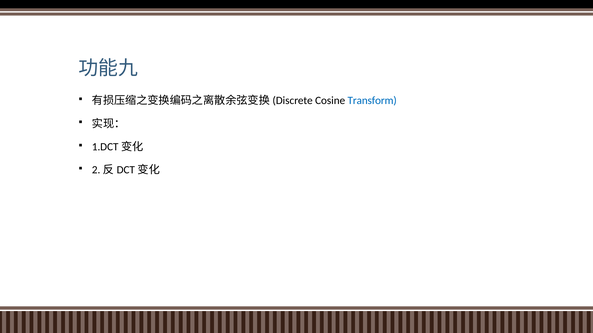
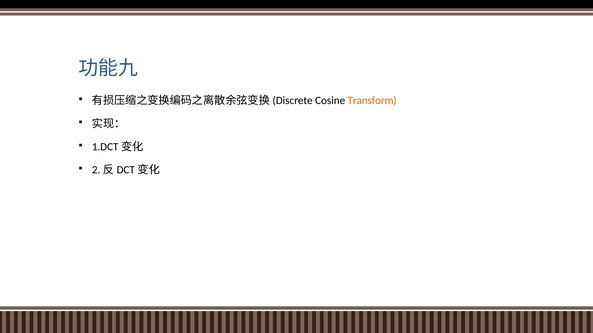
Transform colour: blue -> orange
